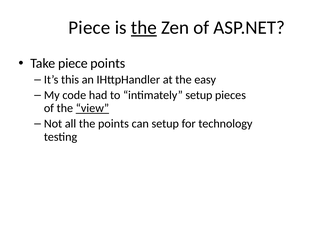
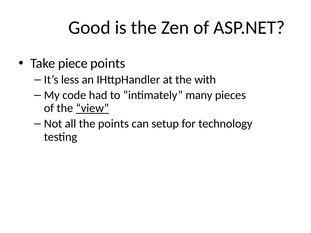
Piece at (89, 28): Piece -> Good
the at (144, 28) underline: present -> none
this: this -> less
easy: easy -> with
intimately setup: setup -> many
